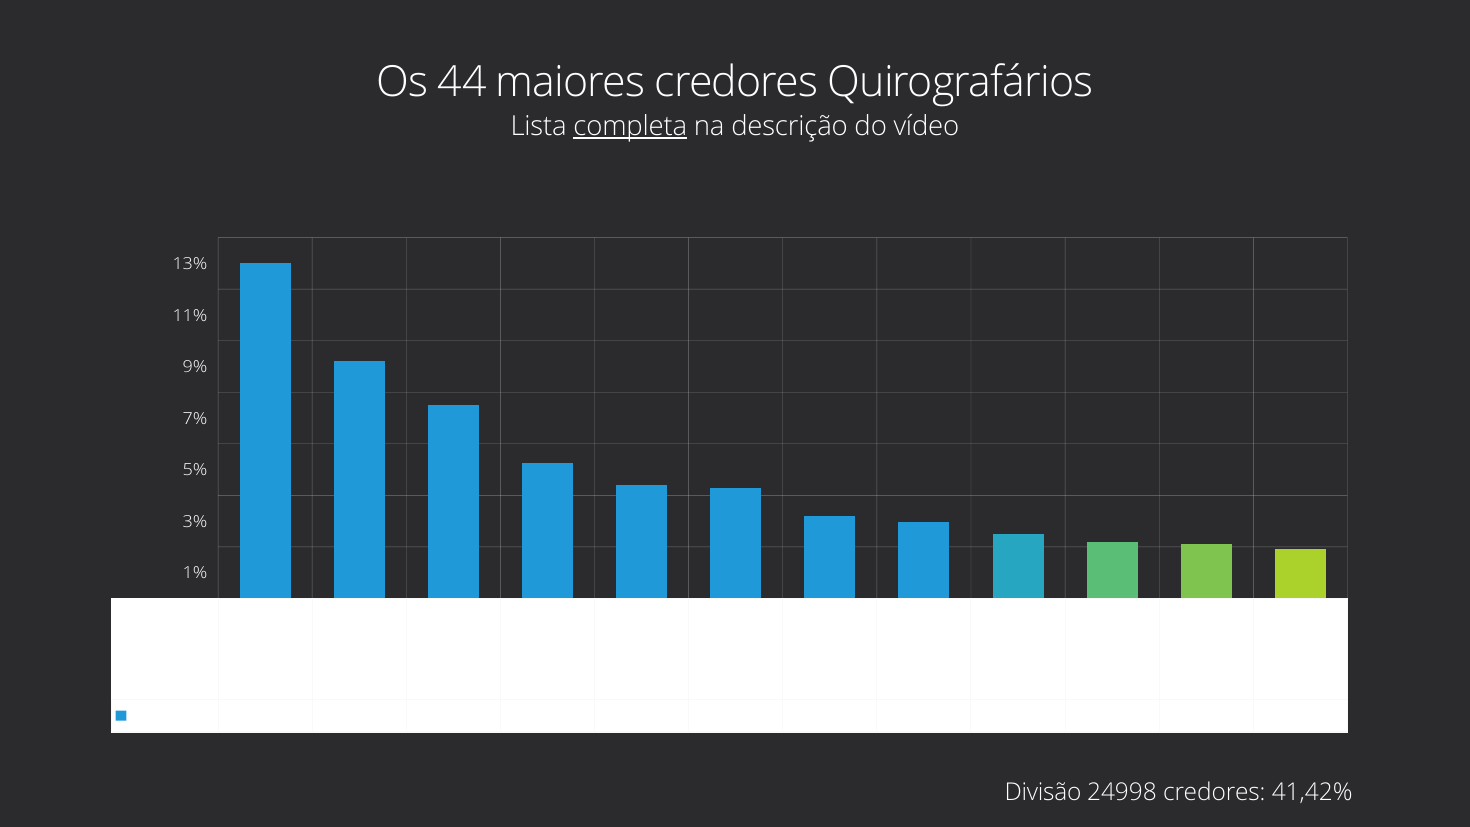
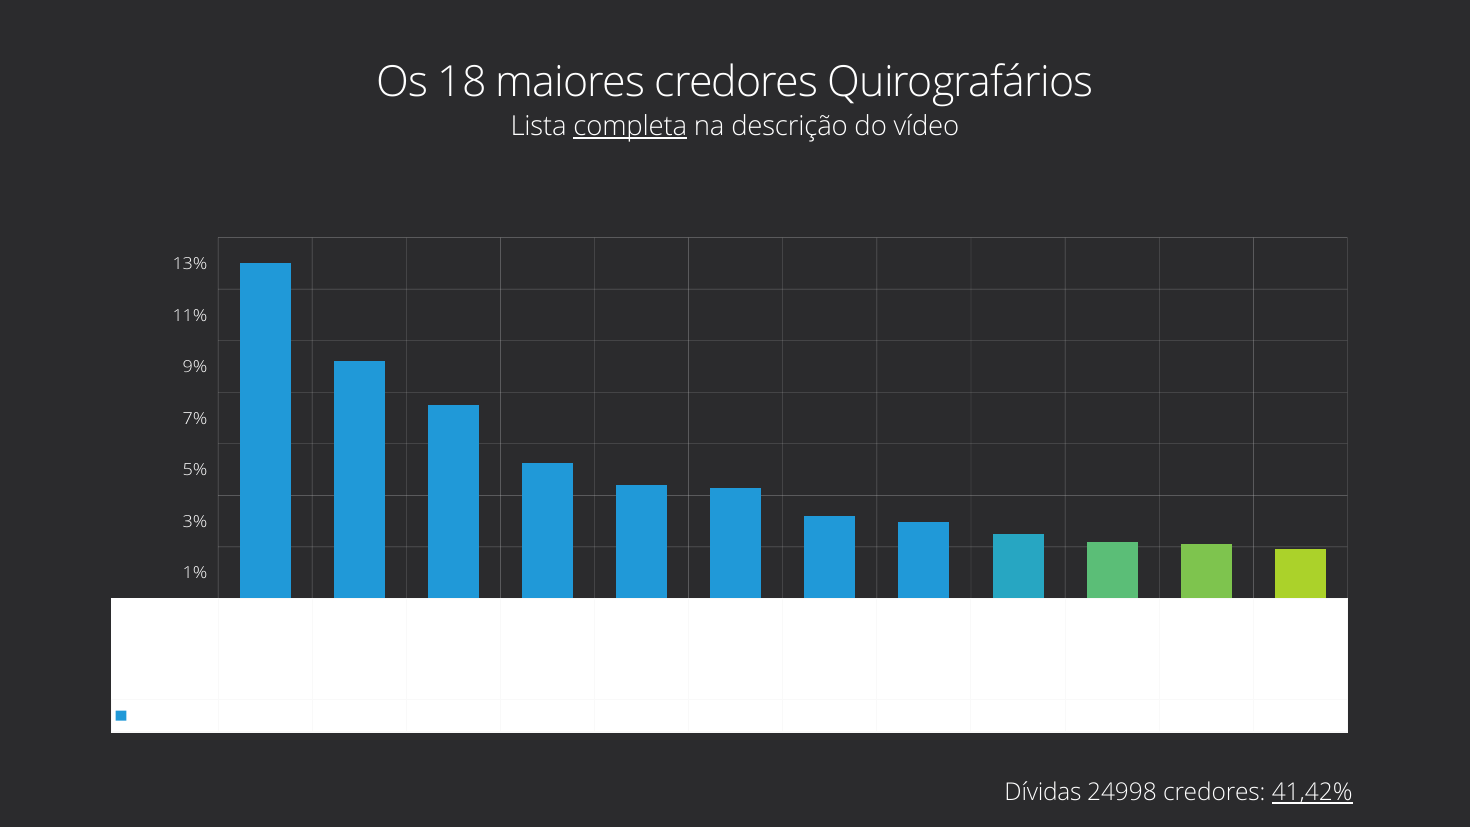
44: 44 -> 18
Divisão: Divisão -> Dívidas
41,42% underline: none -> present
